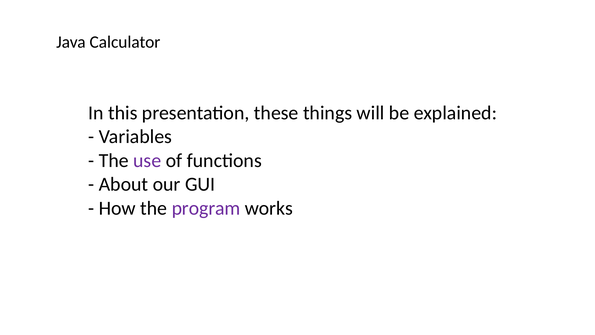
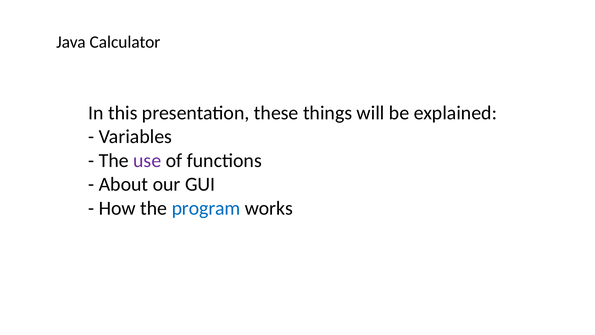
program colour: purple -> blue
